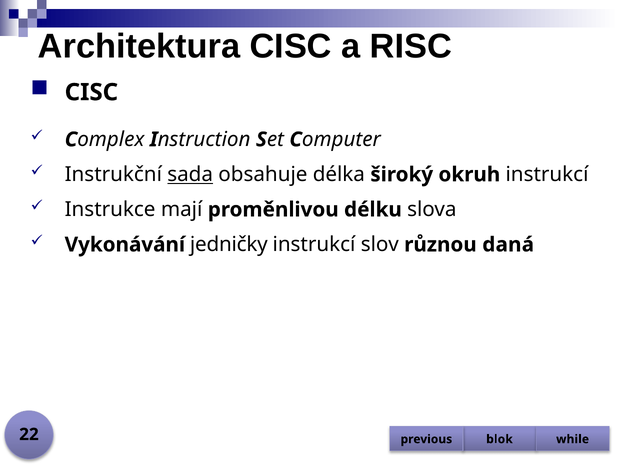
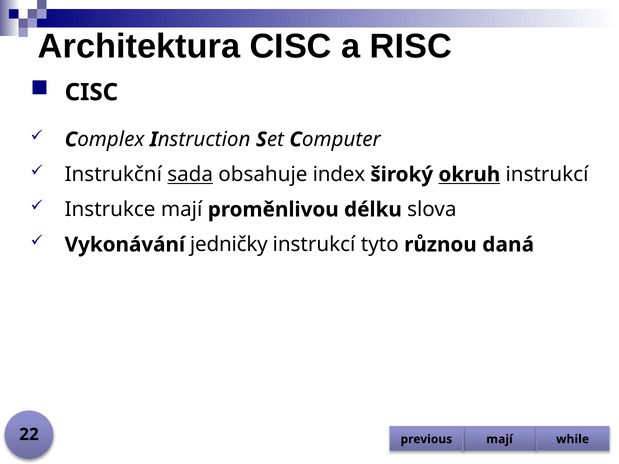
délka: délka -> index
okruh underline: none -> present
slov: slov -> tyto
22 blok: blok -> mají
